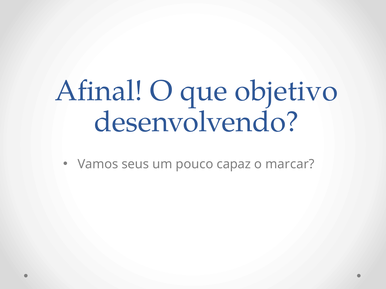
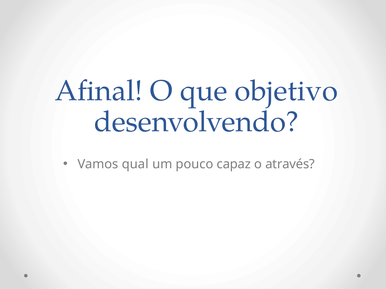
seus: seus -> qual
marcar: marcar -> através
